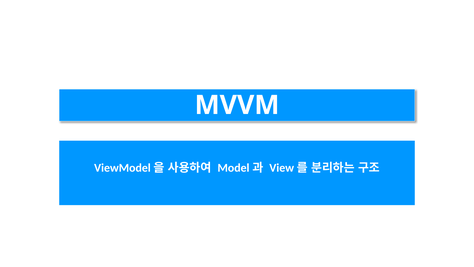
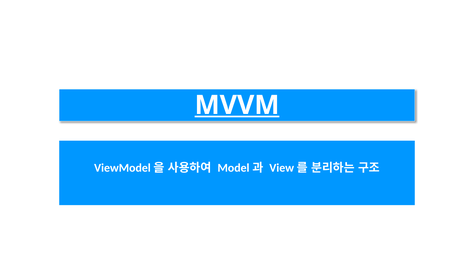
MVVM underline: none -> present
